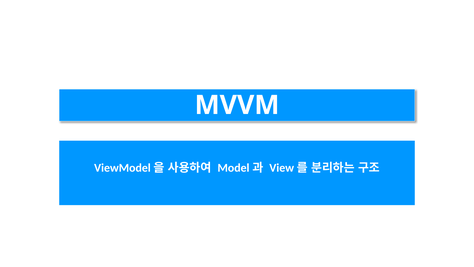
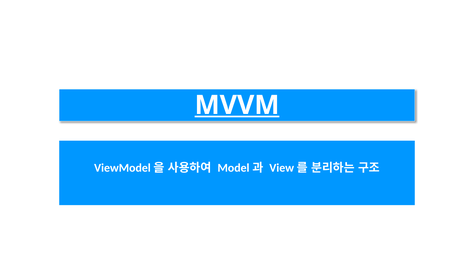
MVVM underline: none -> present
